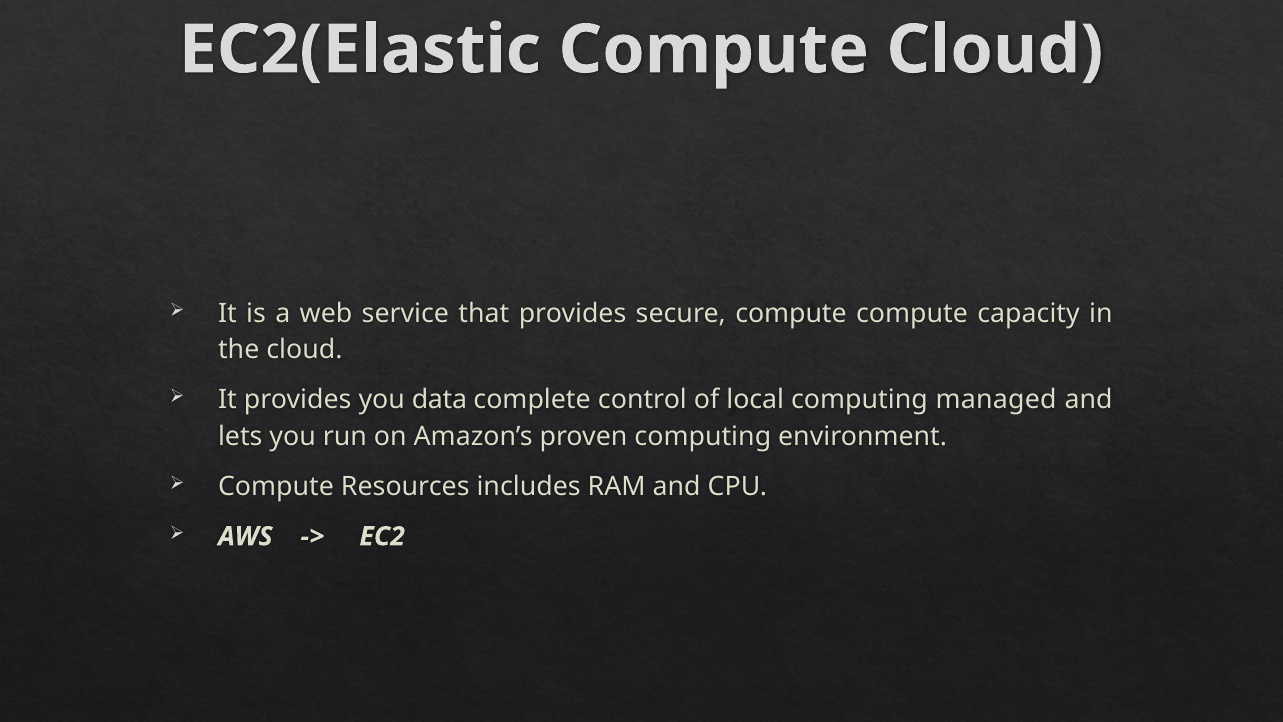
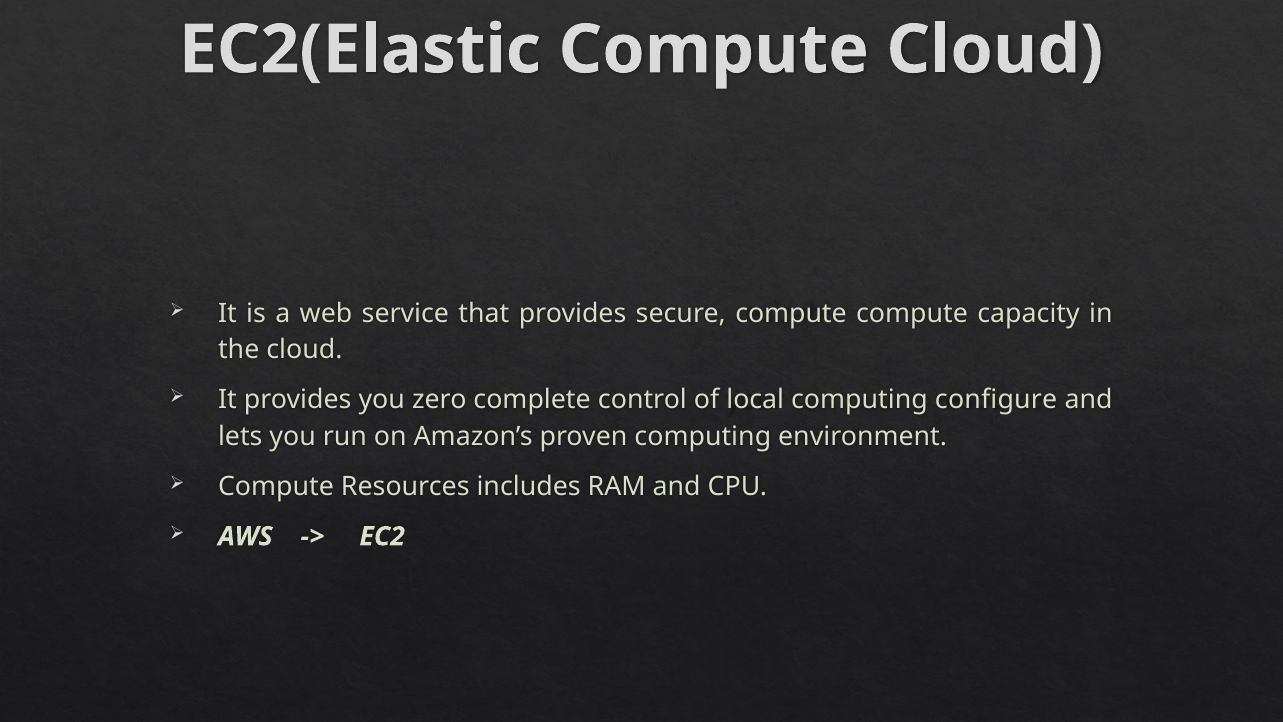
data: data -> zero
managed: managed -> configure
